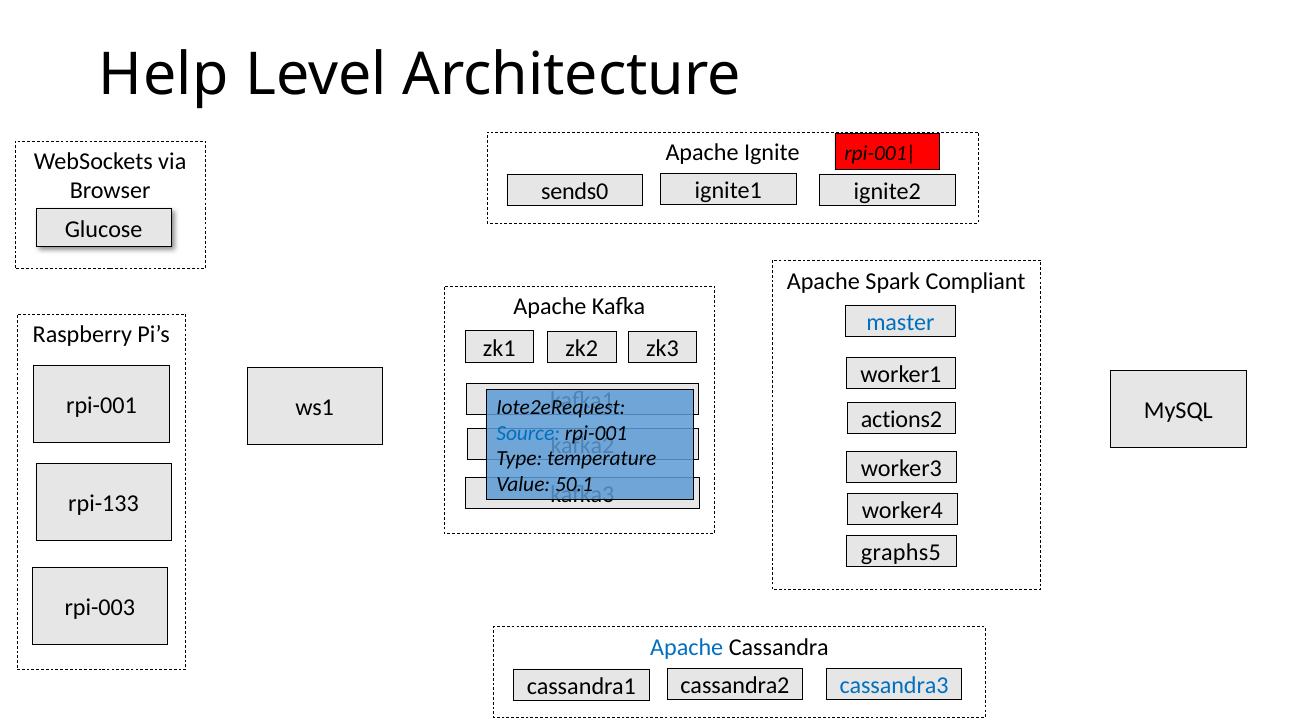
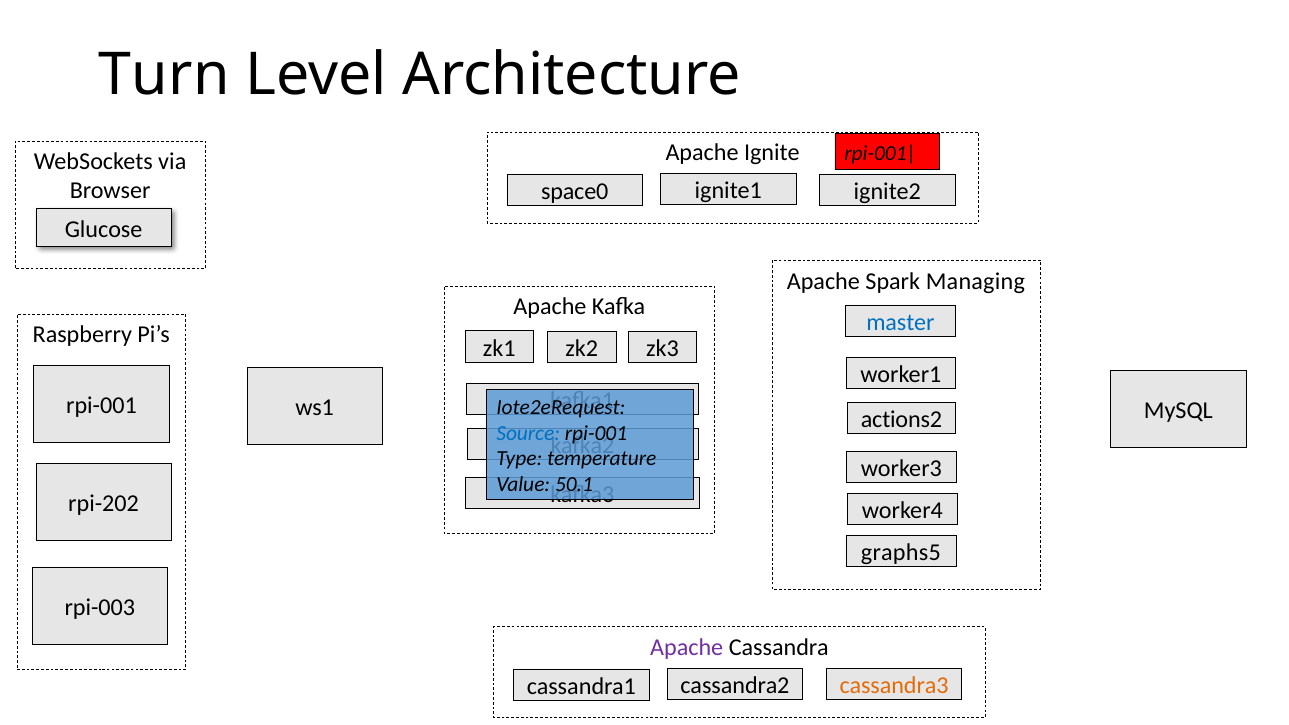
Help: Help -> Turn
sends0: sends0 -> space0
Compliant: Compliant -> Managing
rpi-133: rpi-133 -> rpi-202
Apache at (687, 648) colour: blue -> purple
cassandra3 colour: blue -> orange
